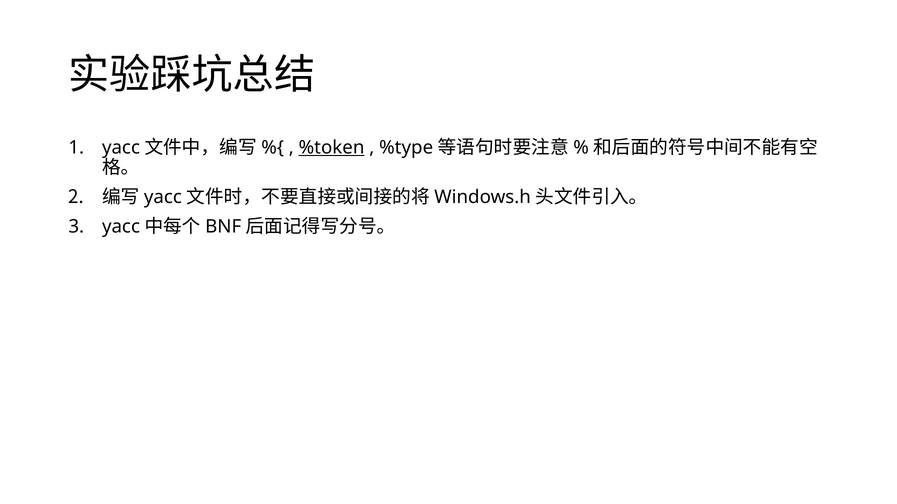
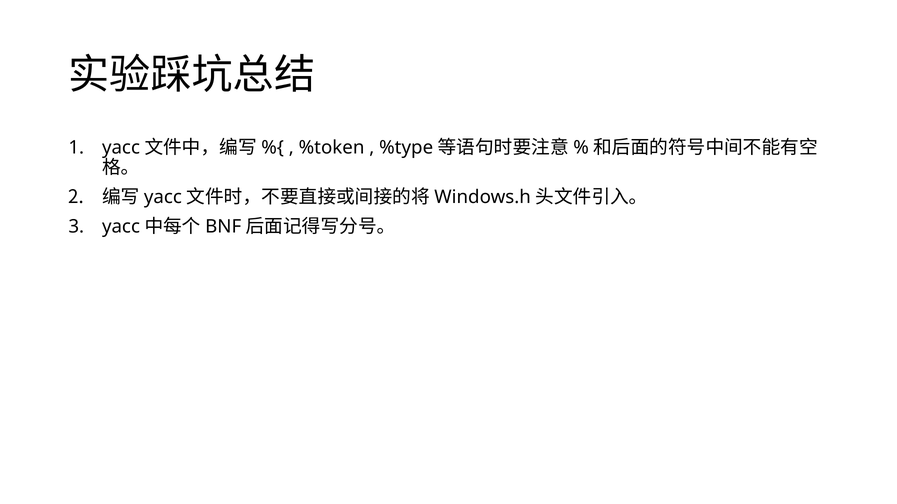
%token underline: present -> none
